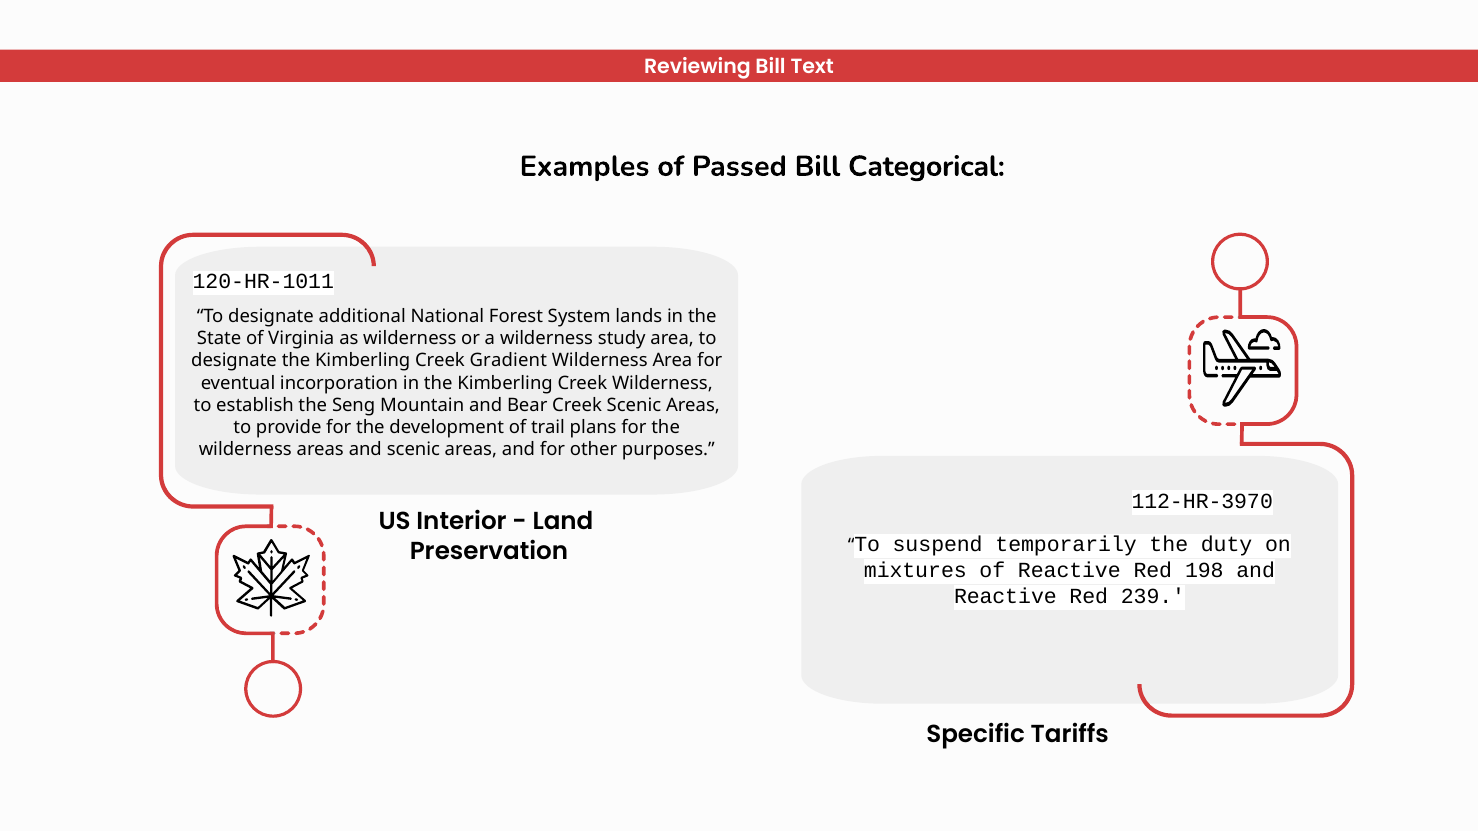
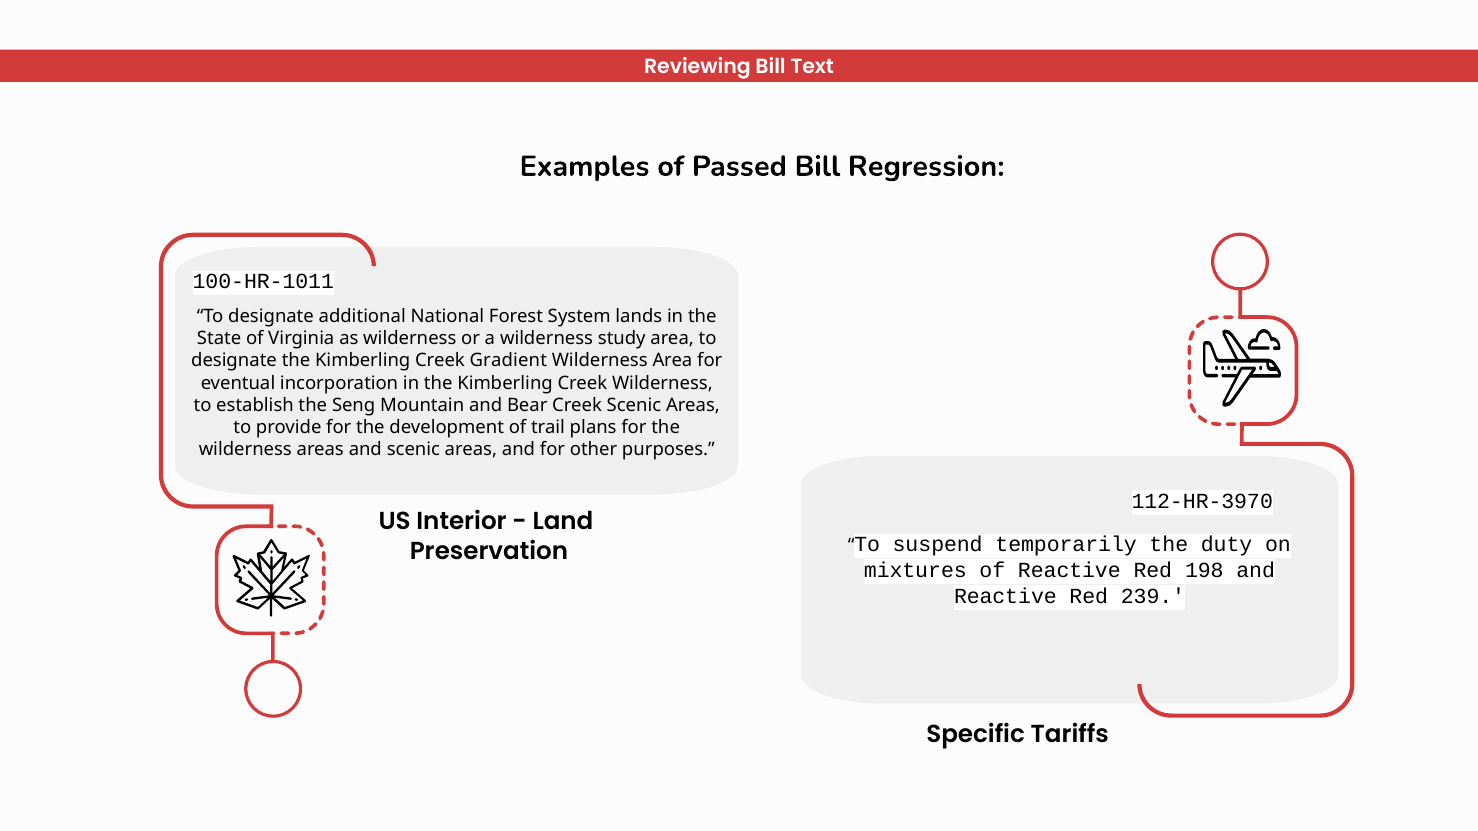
Categorical: Categorical -> Regression
120-HR-1011: 120-HR-1011 -> 100-HR-1011
